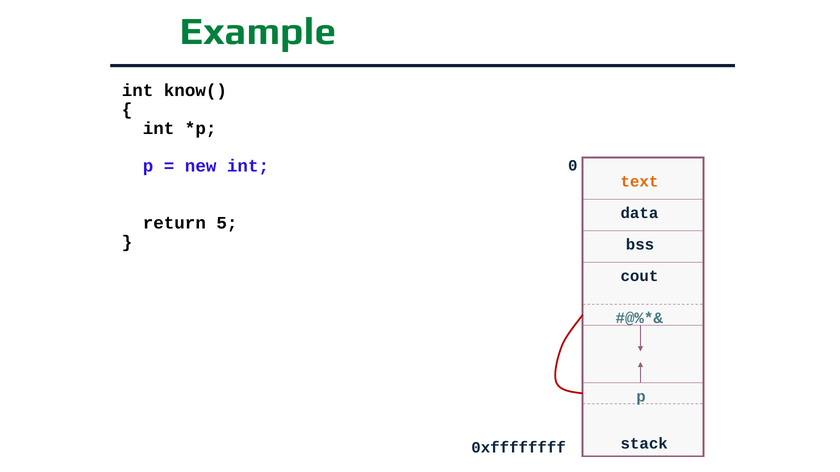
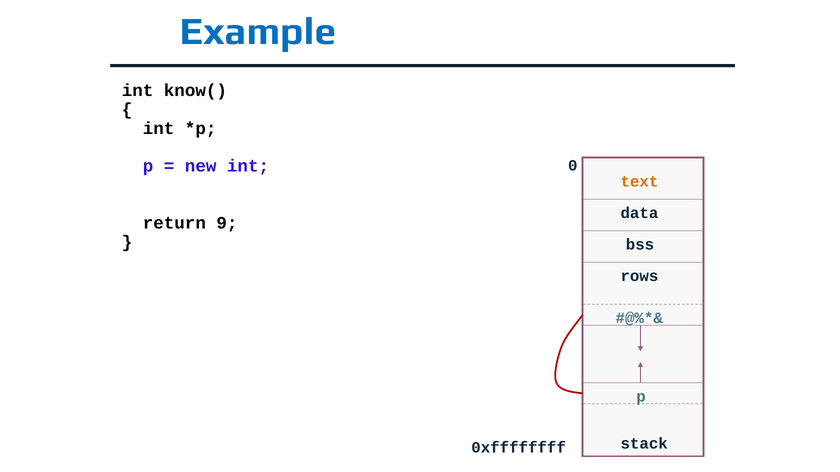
Example colour: green -> blue
5: 5 -> 9
cout: cout -> rows
